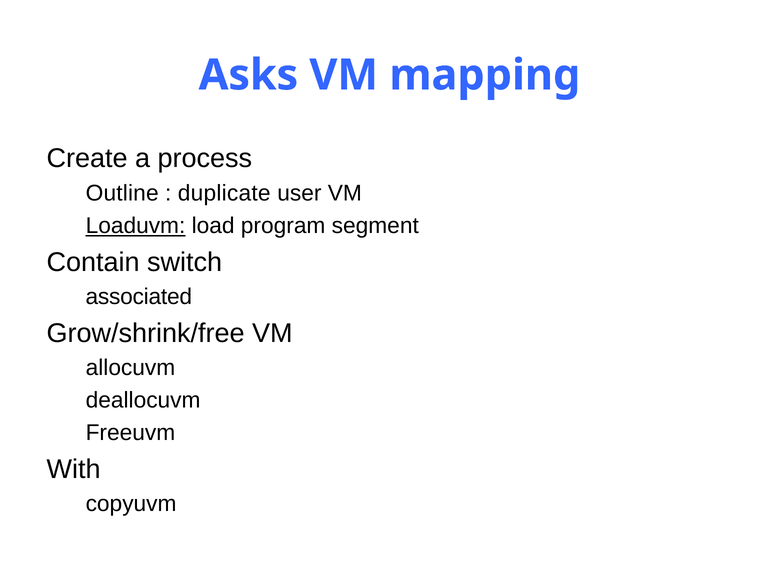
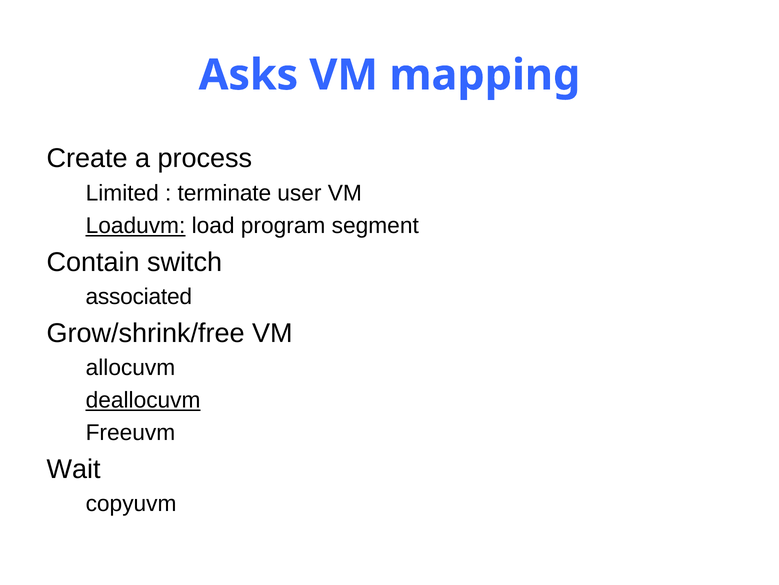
Outline: Outline -> Limited
duplicate: duplicate -> terminate
deallocuvm underline: none -> present
With: With -> Wait
